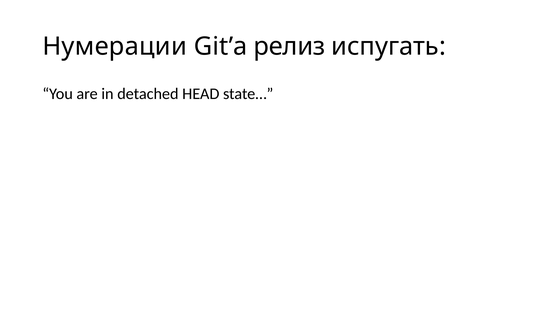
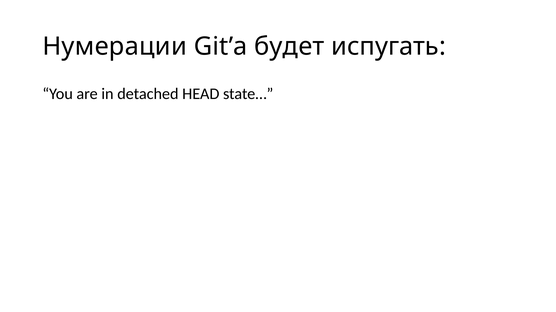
релиз: релиз -> будет
